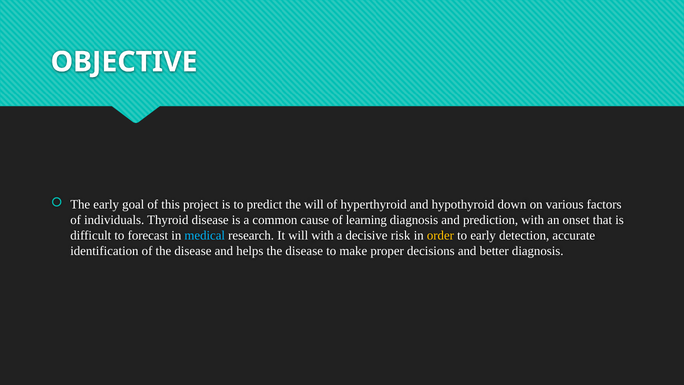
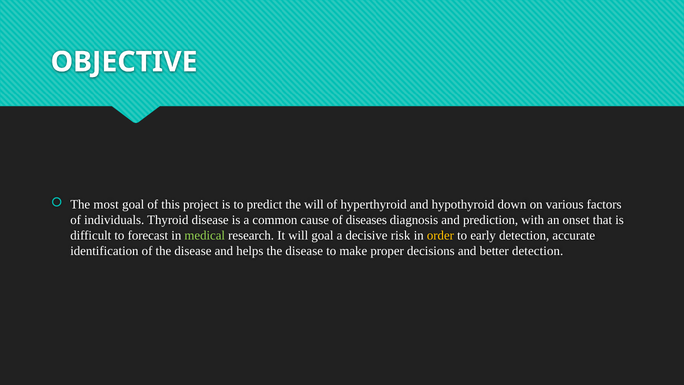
The early: early -> most
learning: learning -> diseases
medical colour: light blue -> light green
will with: with -> goal
better diagnosis: diagnosis -> detection
